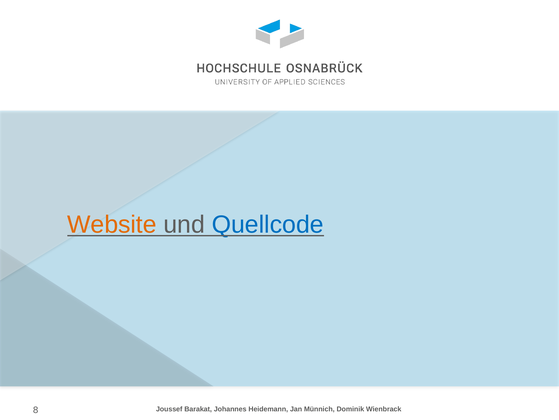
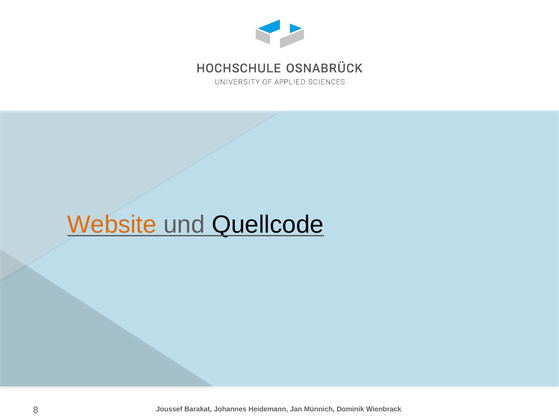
Quellcode colour: blue -> black
